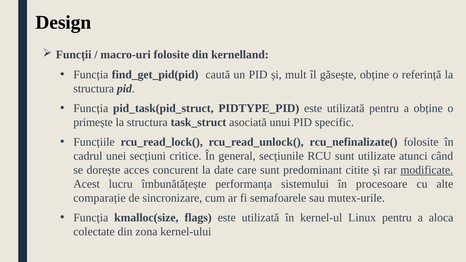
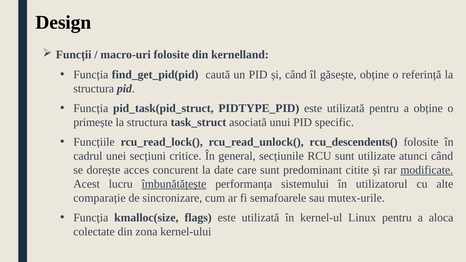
și mult: mult -> când
rcu_nefinalizate(: rcu_nefinalizate( -> rcu_descendents(
îmbunătățește underline: none -> present
procesoare: procesoare -> utilizatorul
